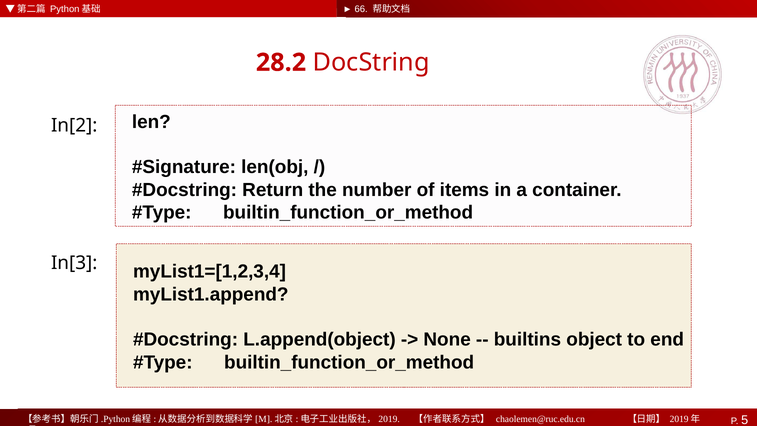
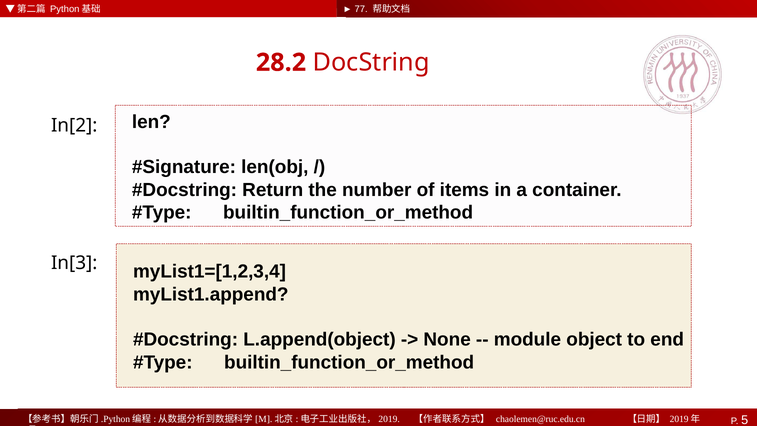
66: 66 -> 77
builtins: builtins -> module
